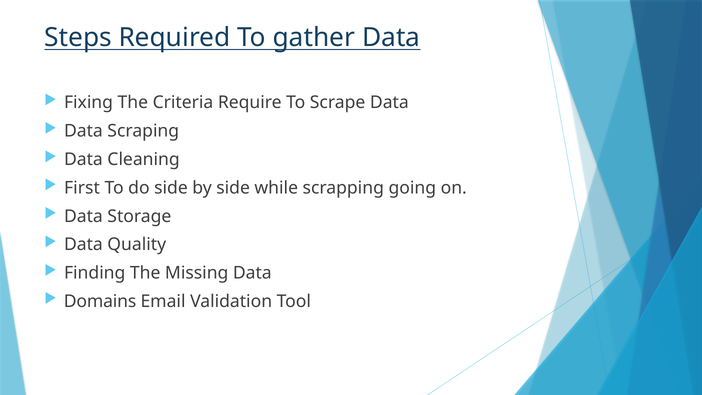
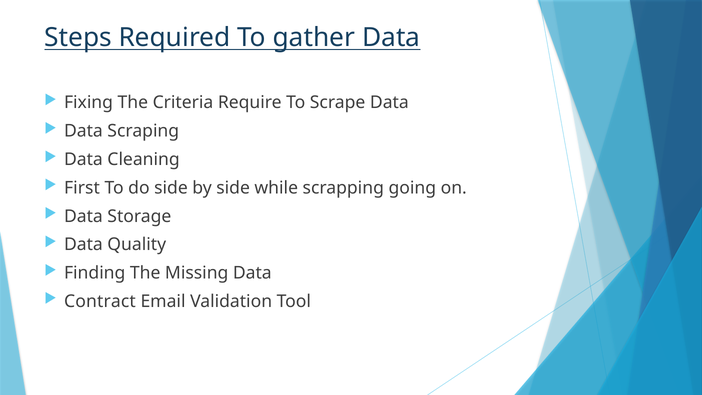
Domains: Domains -> Contract
